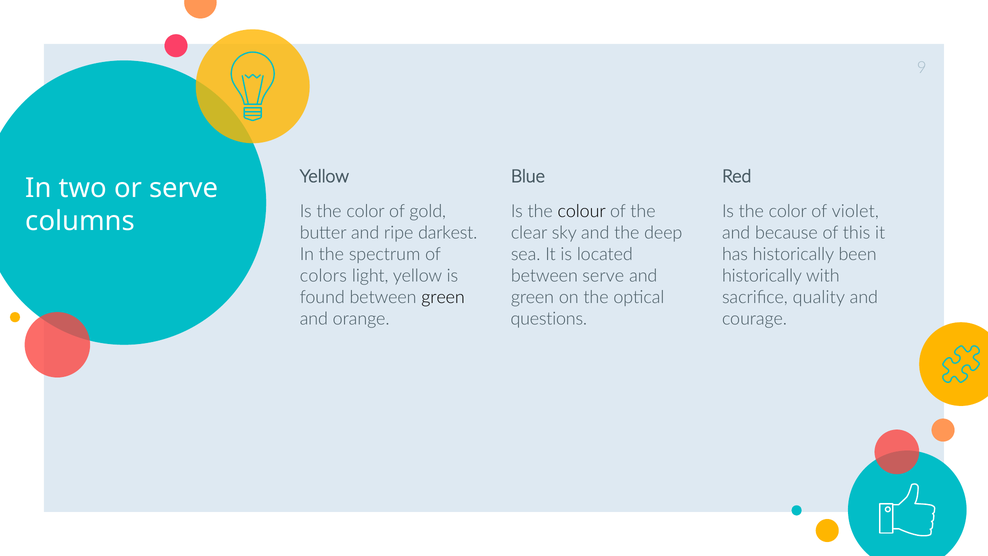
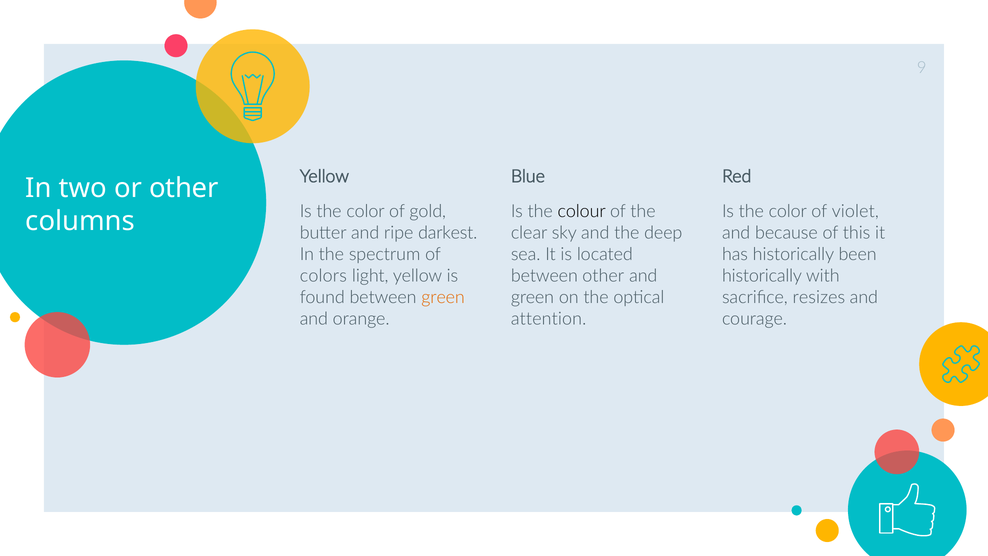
or serve: serve -> other
between serve: serve -> other
green at (443, 297) colour: black -> orange
quality: quality -> resizes
questions: questions -> attention
